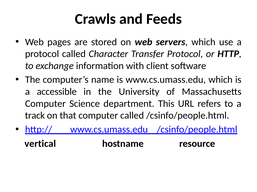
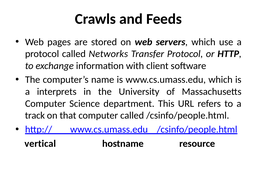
Character: Character -> Networks
accessible: accessible -> interprets
